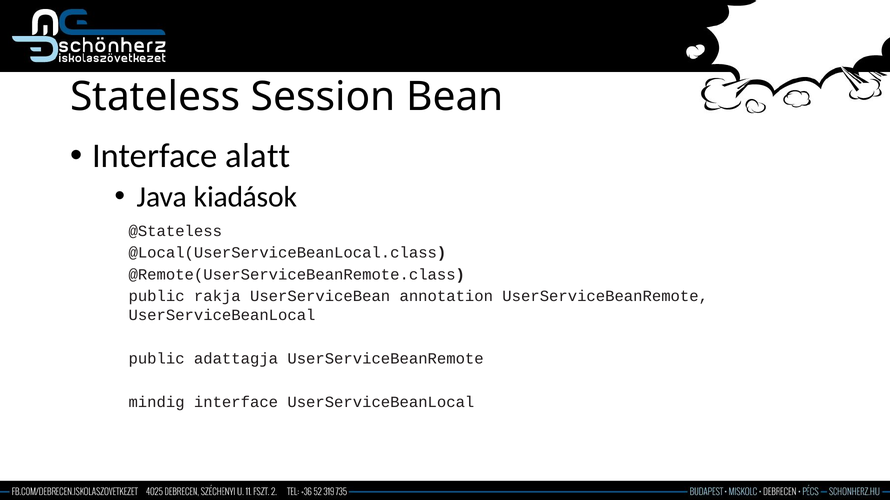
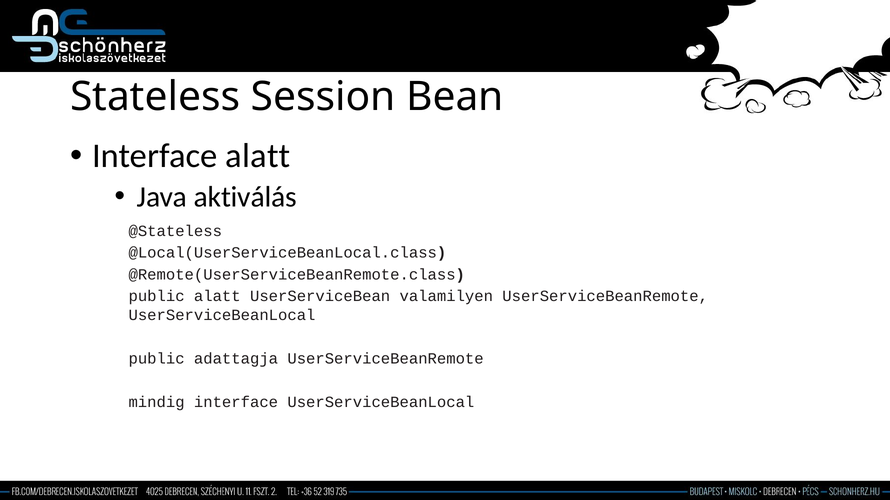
kiadások: kiadások -> aktiválás
public rakja: rakja -> alatt
annotation: annotation -> valamilyen
